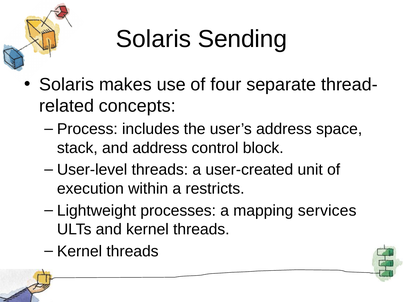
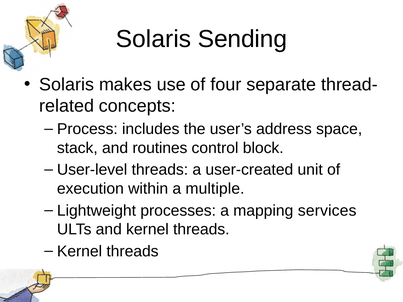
and address: address -> routines
restricts: restricts -> multiple
